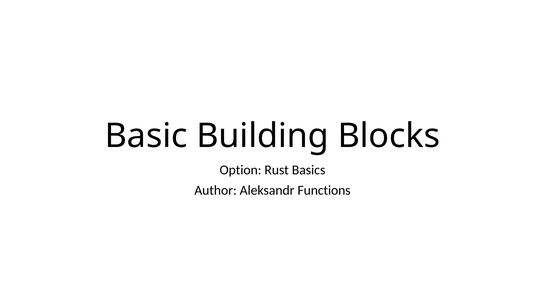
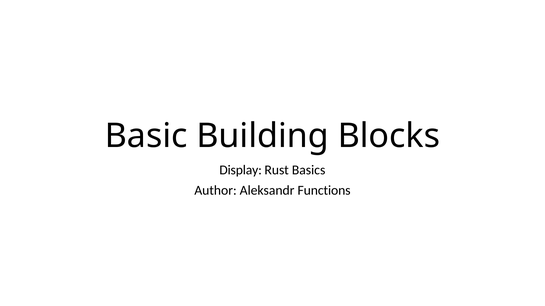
Option: Option -> Display
